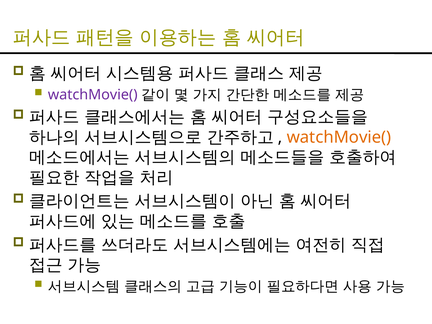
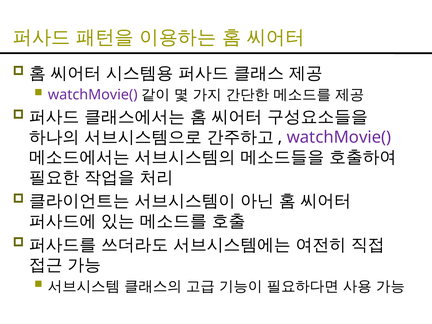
watchMovie( at (339, 137) colour: orange -> purple
